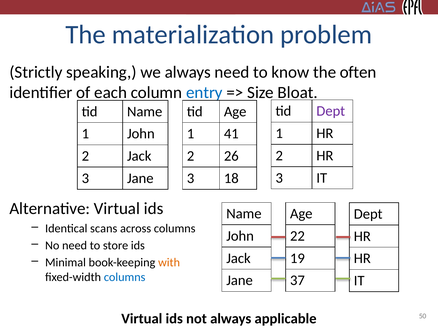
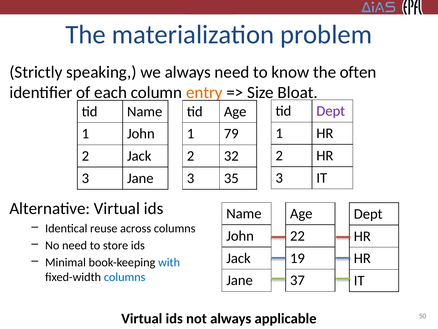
entry colour: blue -> orange
41: 41 -> 79
26: 26 -> 32
18: 18 -> 35
scans: scans -> reuse
with colour: orange -> blue
